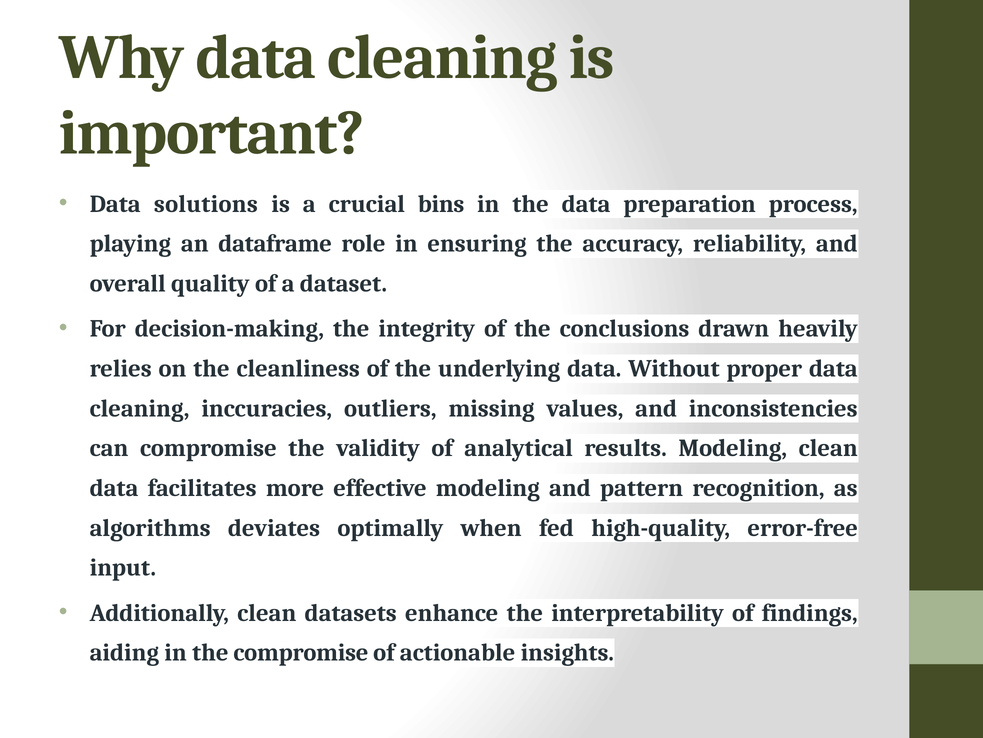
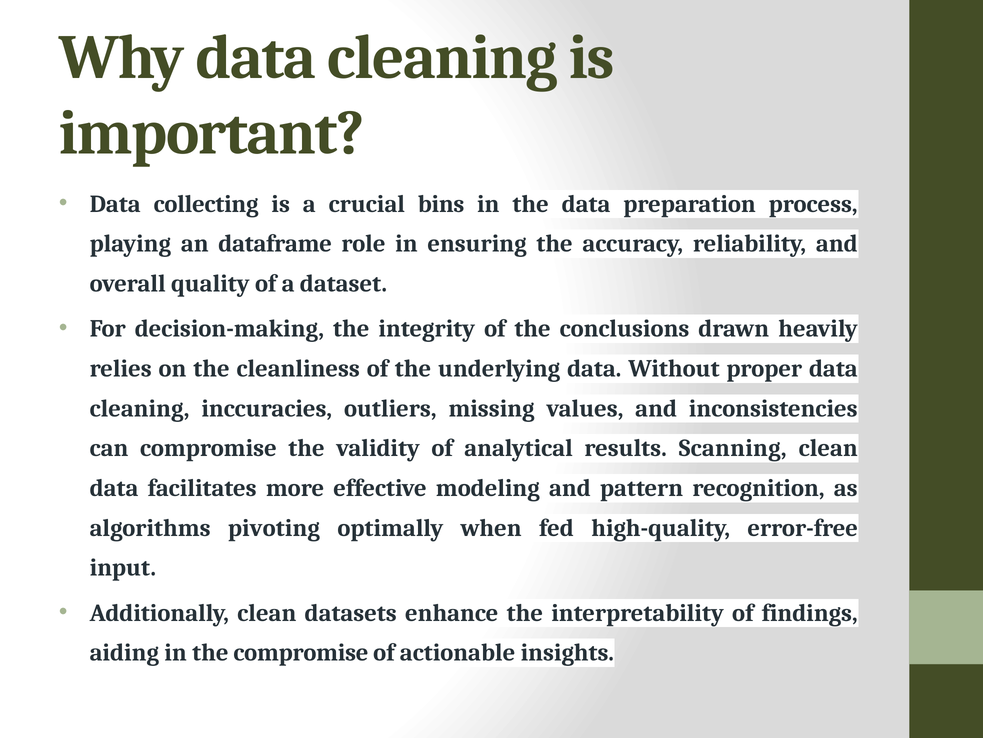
solutions: solutions -> collecting
results Modeling: Modeling -> Scanning
deviates: deviates -> pivoting
